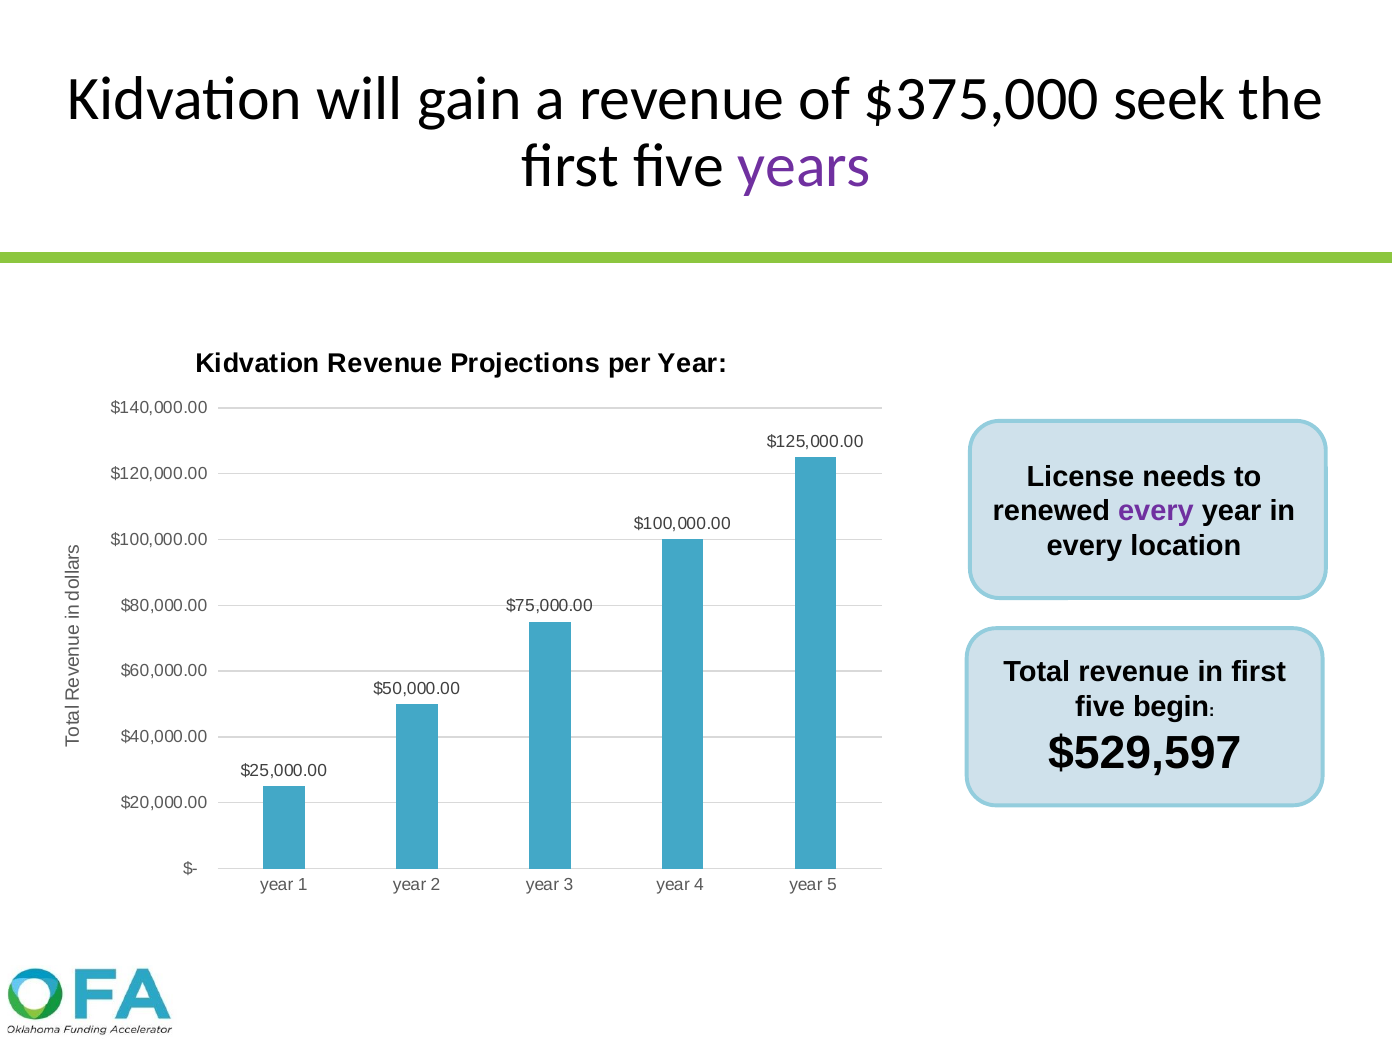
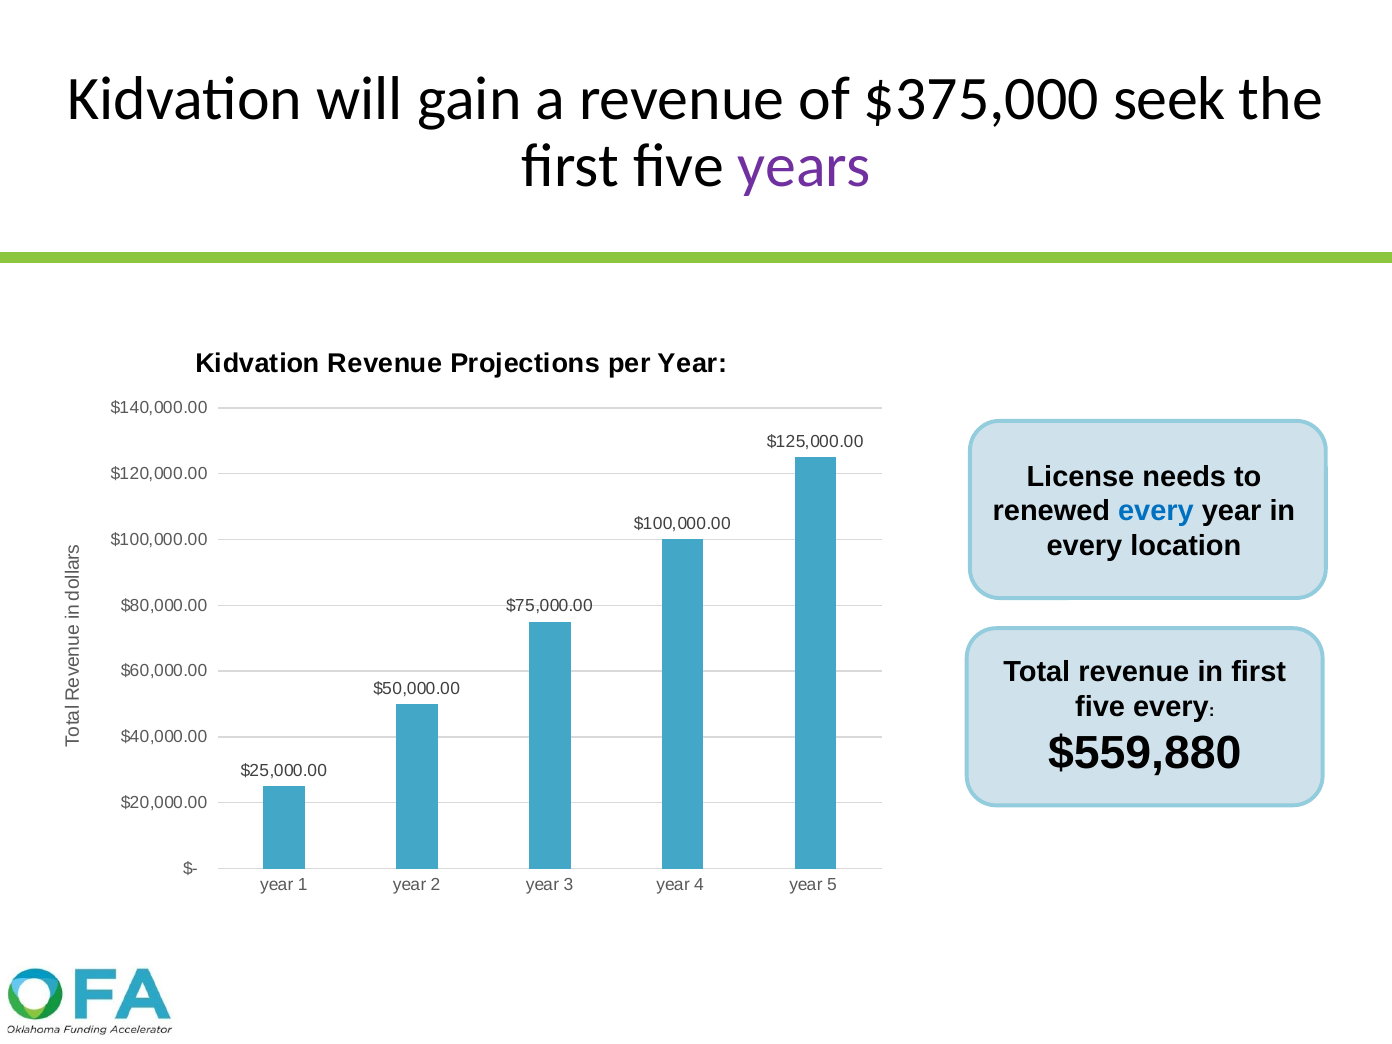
every at (1156, 511) colour: purple -> blue
five begin: begin -> every
$529,597: $529,597 -> $559,880
